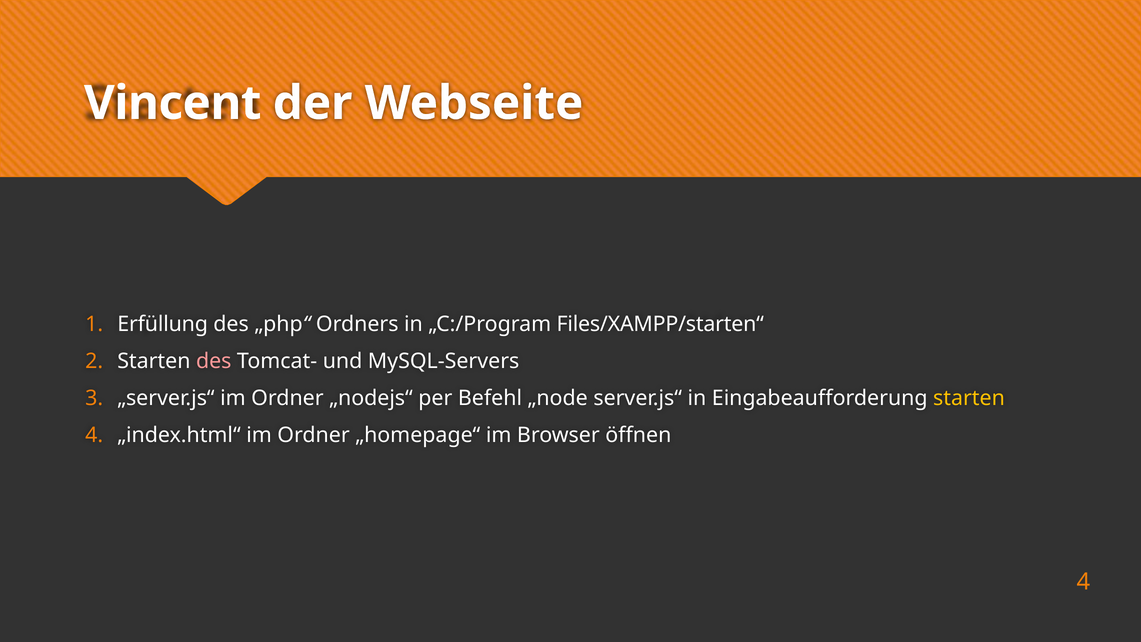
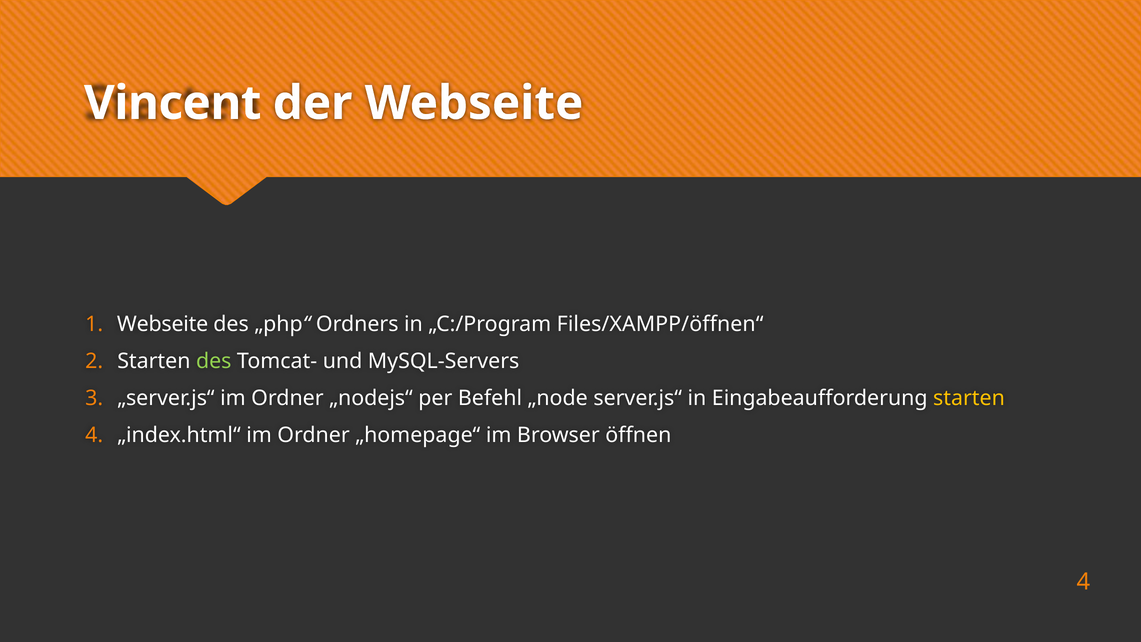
Erfüllung at (163, 324): Erfüllung -> Webseite
Files/XAMPP/starten“: Files/XAMPP/starten“ -> Files/XAMPP/öffnen“
des at (214, 361) colour: pink -> light green
